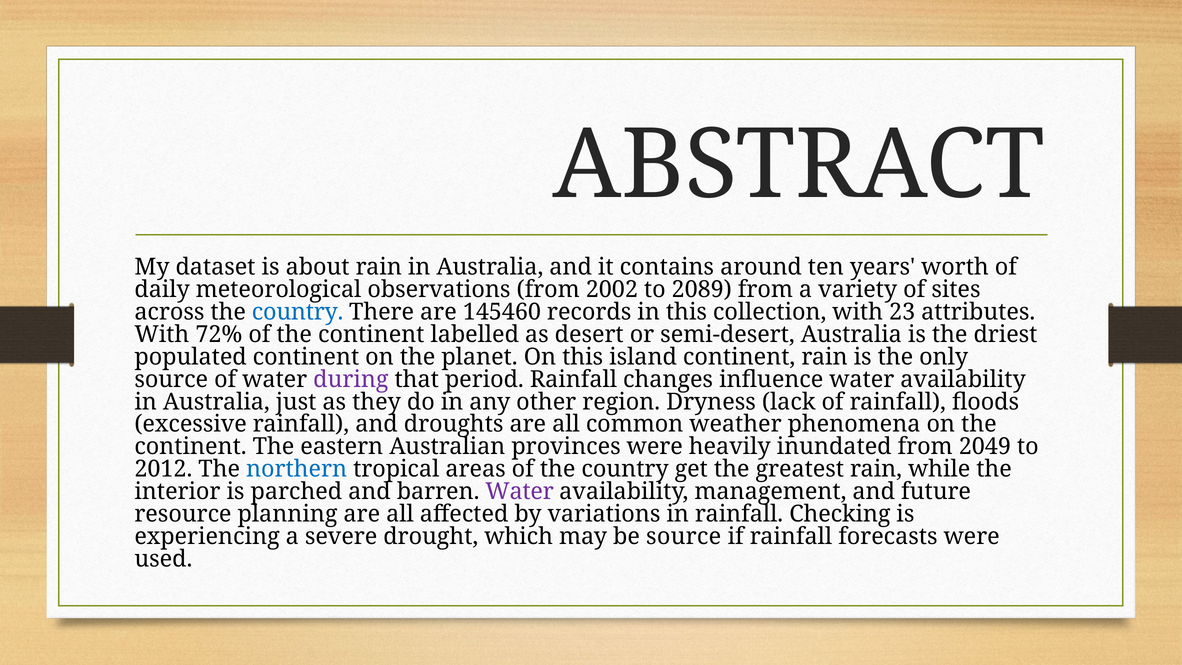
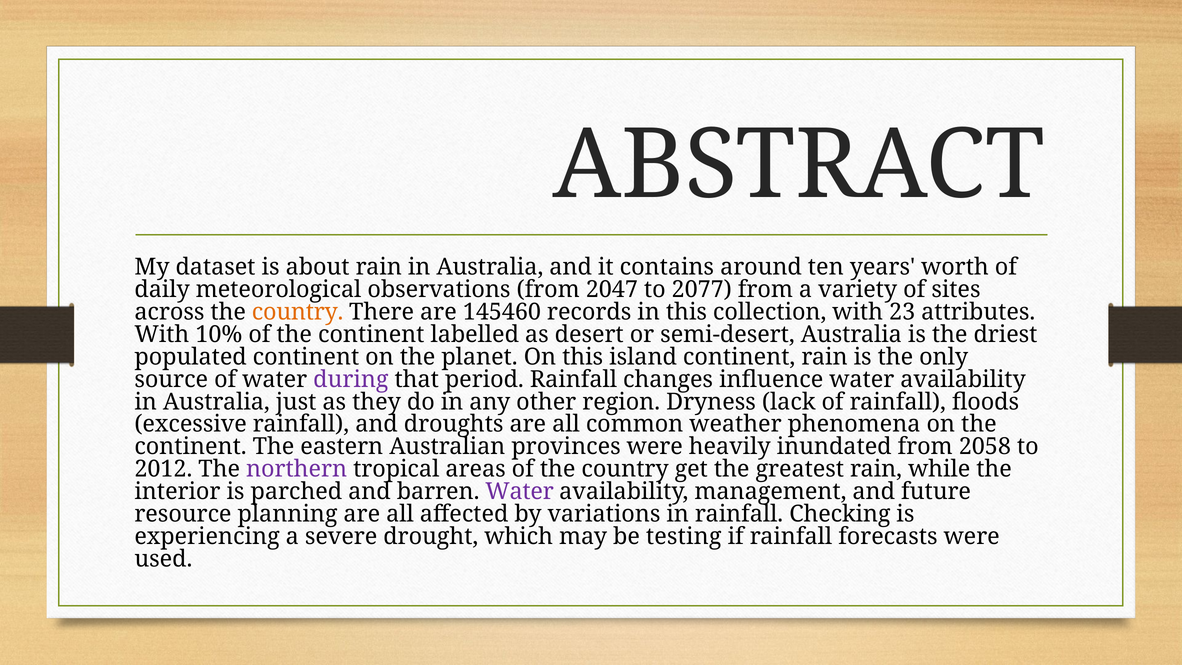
2002: 2002 -> 2047
2089: 2089 -> 2077
country at (298, 312) colour: blue -> orange
72%: 72% -> 10%
2049: 2049 -> 2058
northern colour: blue -> purple
be source: source -> testing
